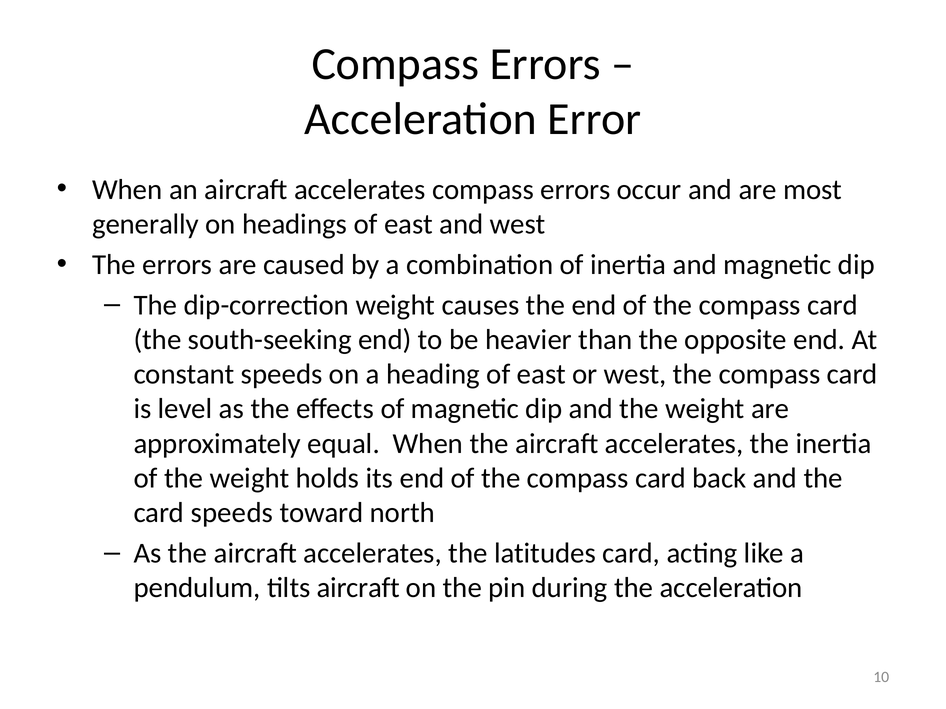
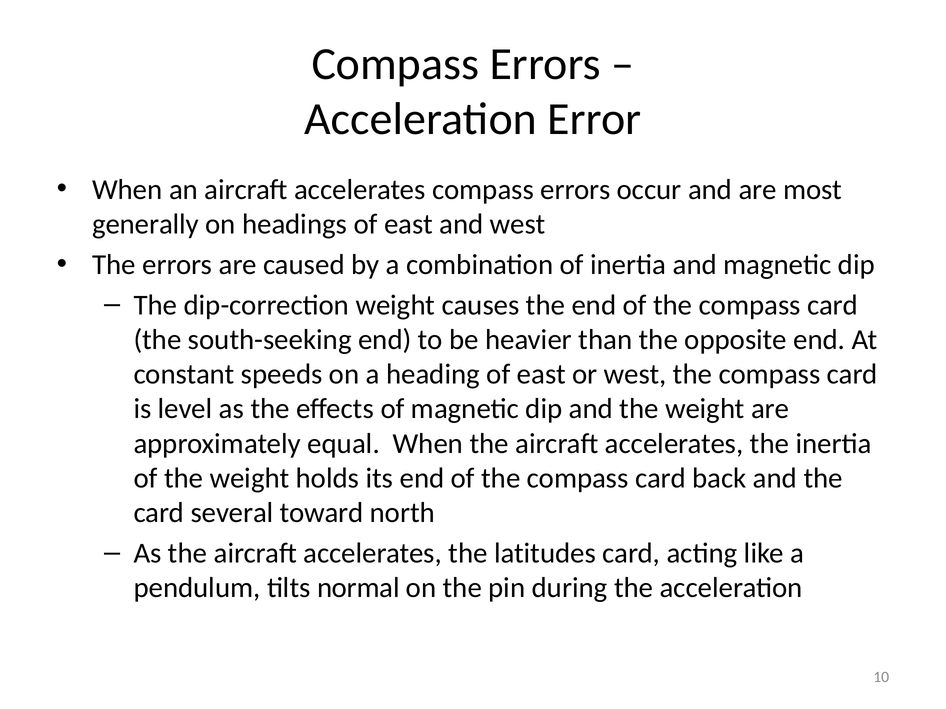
card speeds: speeds -> several
tilts aircraft: aircraft -> normal
